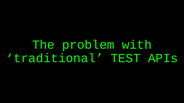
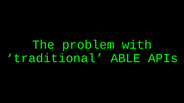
TEST: TEST -> ABLE
